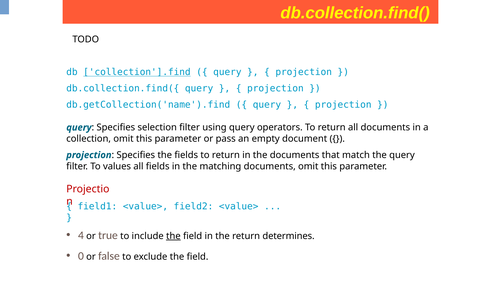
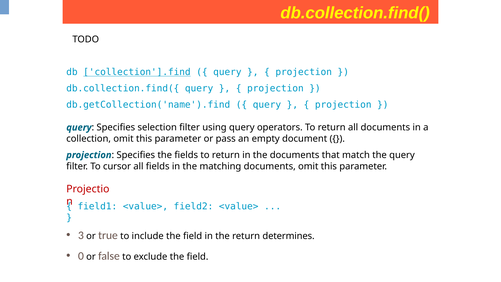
values: values -> cursor
4: 4 -> 3
the at (173, 236) underline: present -> none
